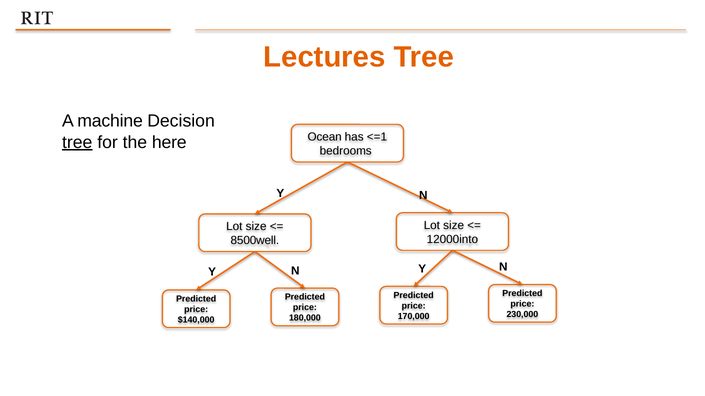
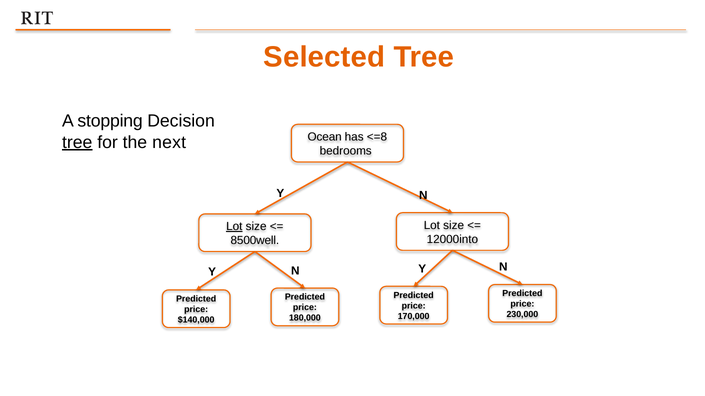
Lectures: Lectures -> Selected
machine: machine -> stopping
<=1: <=1 -> <=8
here: here -> next
Lot at (234, 227) underline: none -> present
